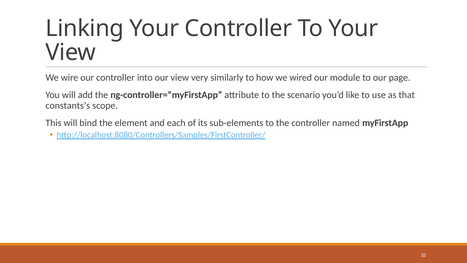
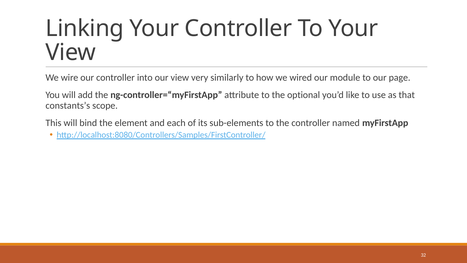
scenario: scenario -> optional
